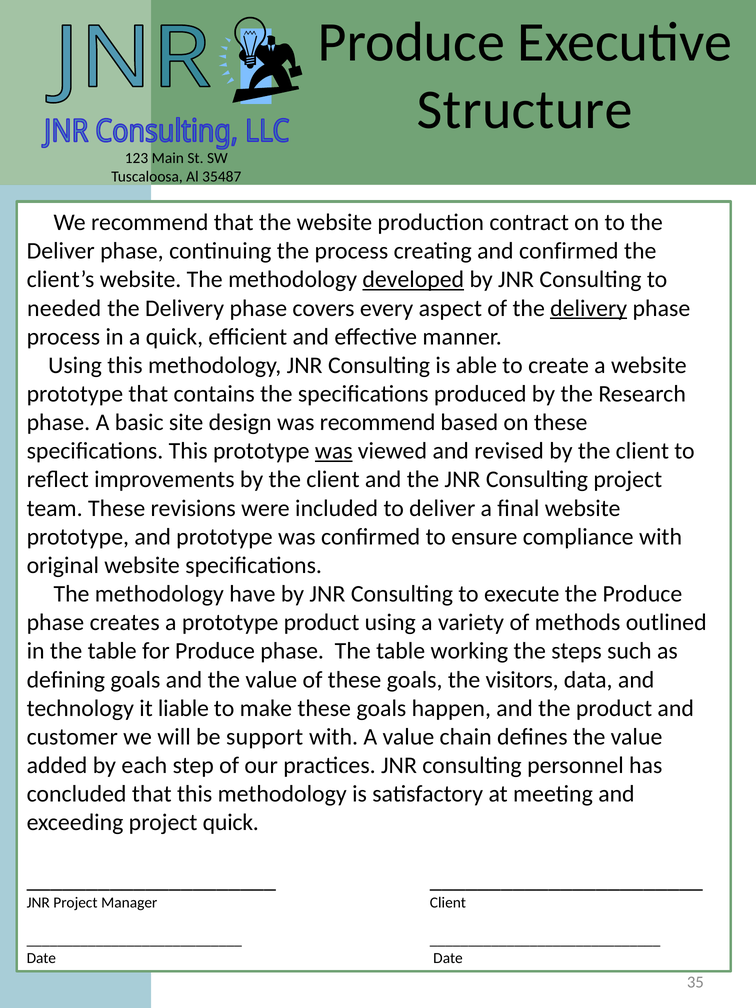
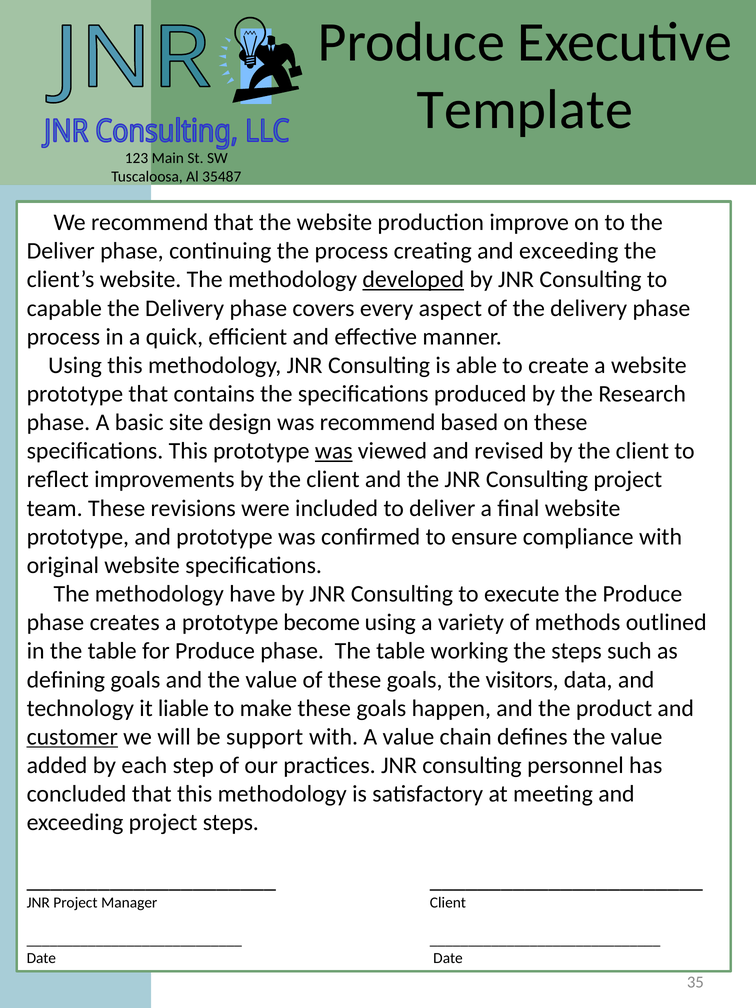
Structure: Structure -> Template
contract: contract -> improve
creating and confirmed: confirmed -> exceeding
needed: needed -> capable
delivery at (589, 308) underline: present -> none
prototype product: product -> become
customer underline: none -> present
project quick: quick -> steps
